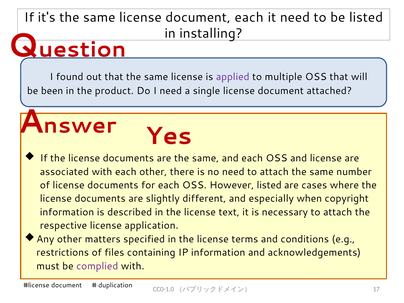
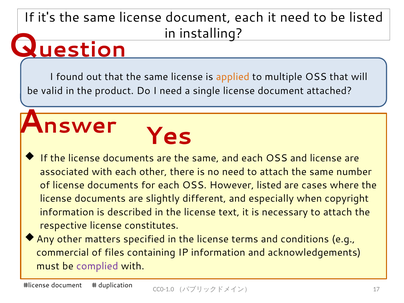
applied colour: purple -> orange
been: been -> valid
application: application -> constitutes
restrictions: restrictions -> commercial
